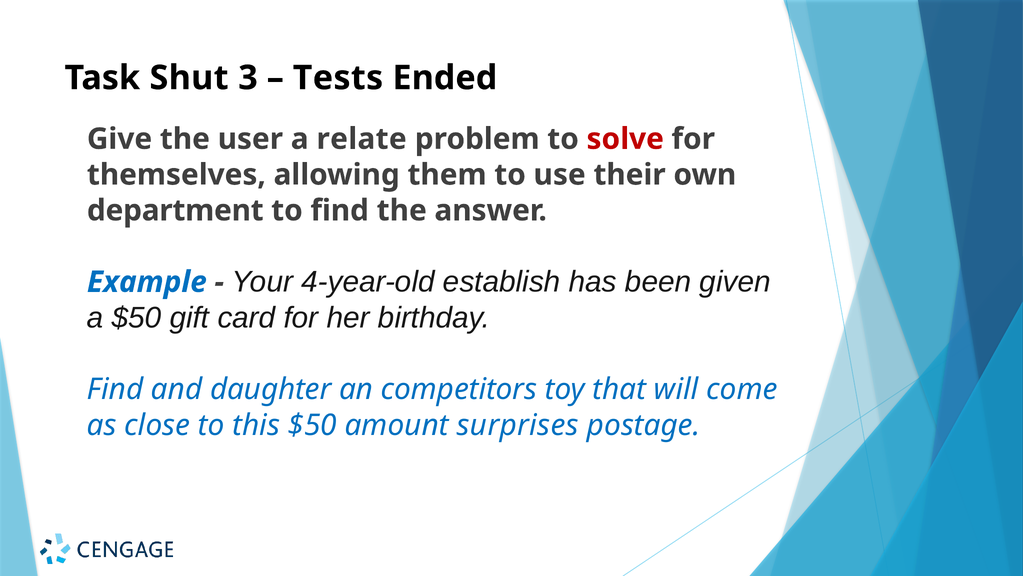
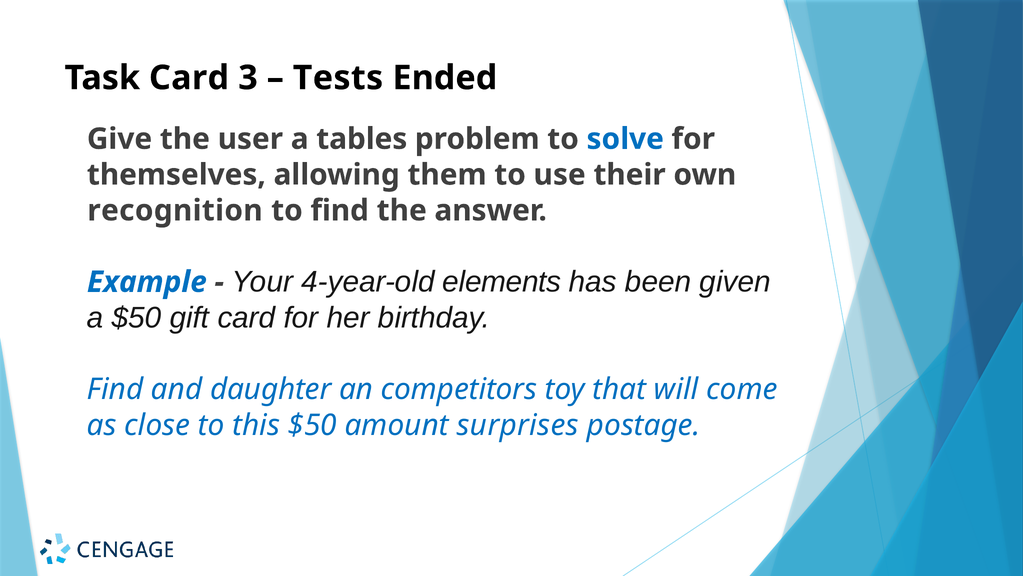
Task Shut: Shut -> Card
relate: relate -> tables
solve colour: red -> blue
department: department -> recognition
establish: establish -> elements
